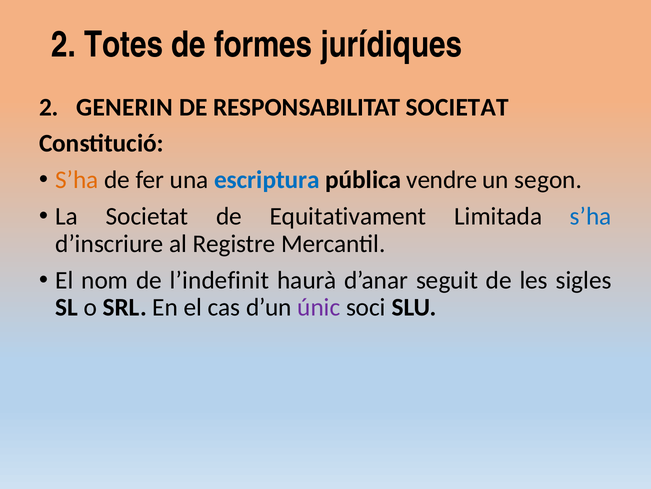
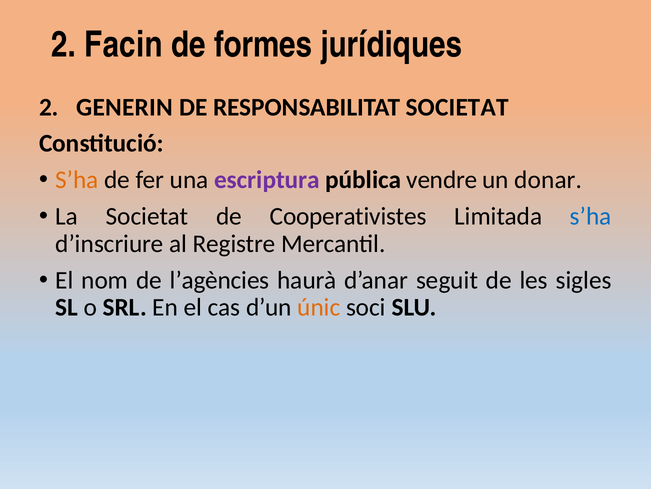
Totes: Totes -> Facin
escriptura colour: blue -> purple
segon: segon -> donar
Equitativament: Equitativament -> Cooperativistes
l’indefinit: l’indefinit -> l’agències
únic colour: purple -> orange
